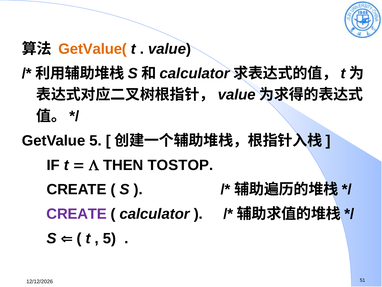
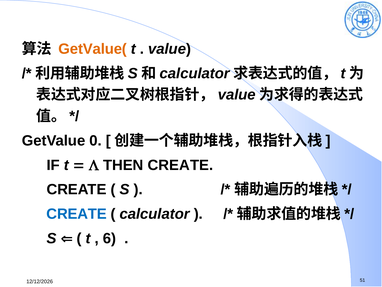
GetValue 5: 5 -> 0
THEN TOSTOP: TOSTOP -> CREATE
CREATE at (77, 214) colour: purple -> blue
5 at (109, 238): 5 -> 6
